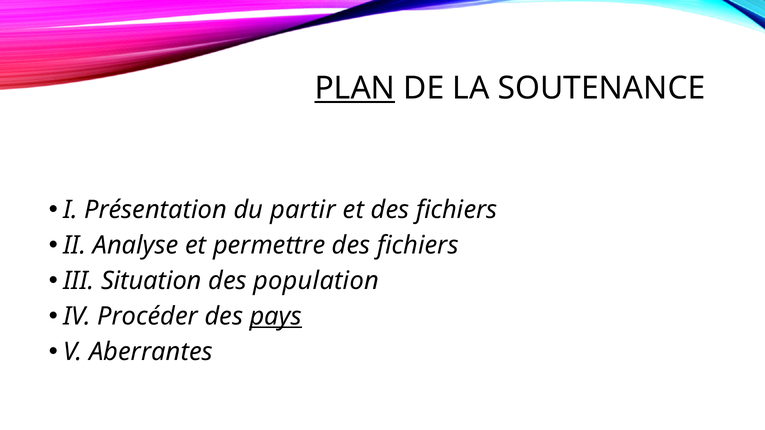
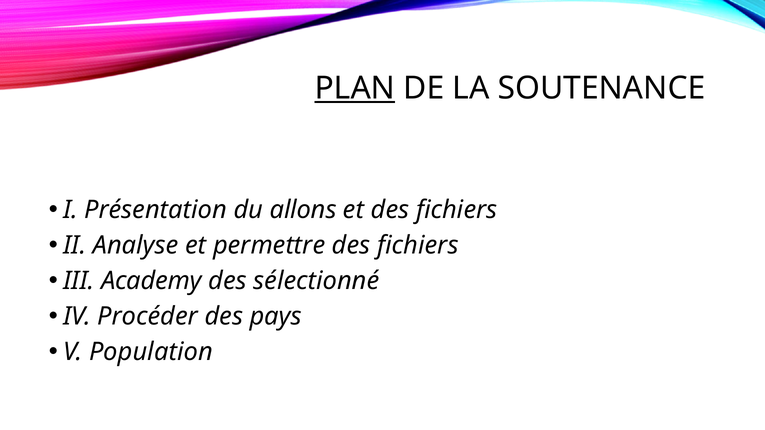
partir: partir -> allons
Situation: Situation -> Academy
population: population -> sélectionné
pays underline: present -> none
Aberrantes: Aberrantes -> Population
